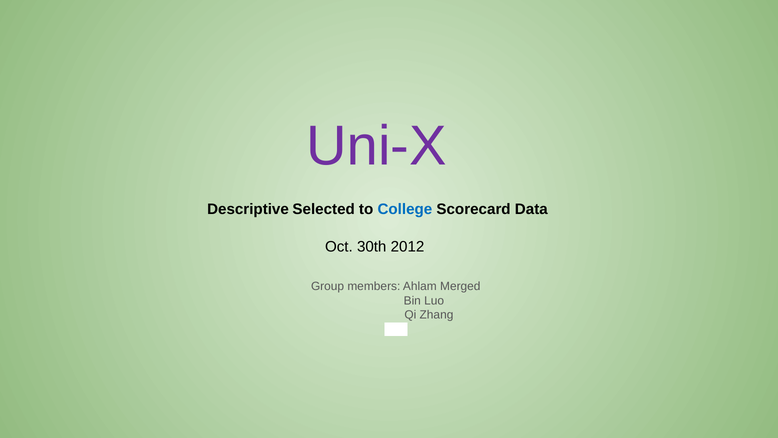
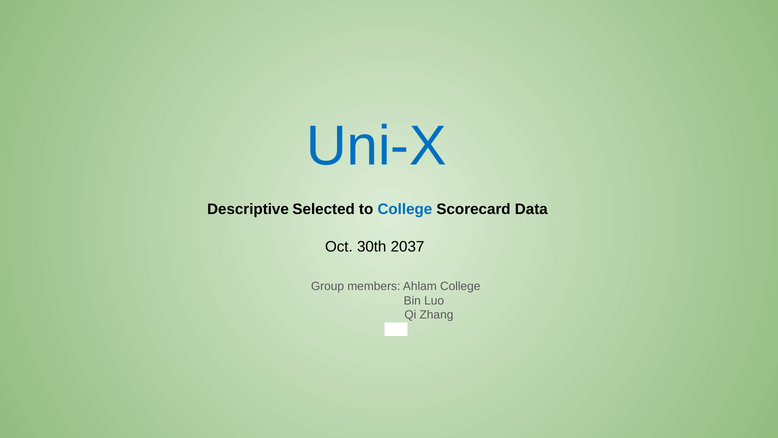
Uni-X colour: purple -> blue
2012: 2012 -> 2037
Ahlam Merged: Merged -> College
